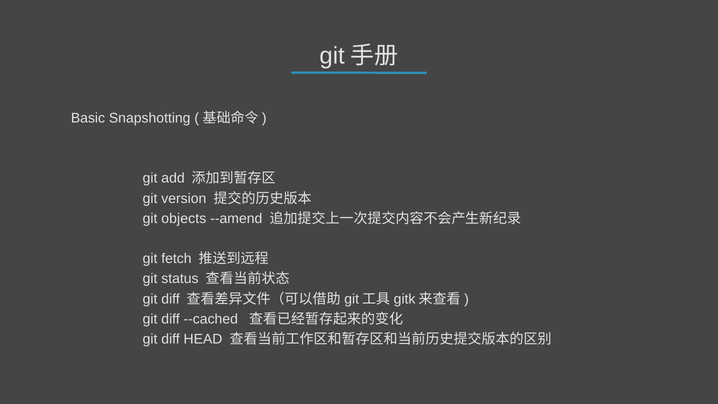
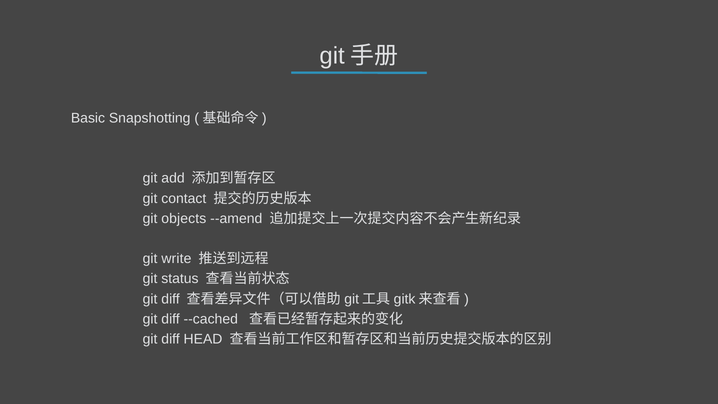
version: version -> contact
fetch: fetch -> write
